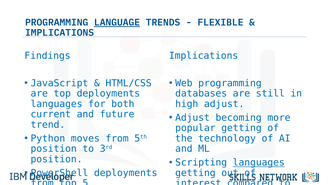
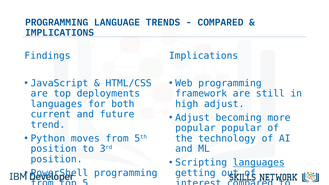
LANGUAGE underline: present -> none
FLEXIBLE at (220, 22): FLEXIBLE -> COMPARED
databases: databases -> framework
popular getting: getting -> popular
PowerShell deployments: deployments -> programming
